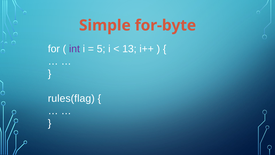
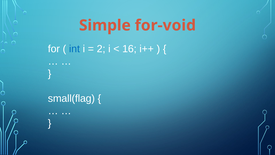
for-byte: for-byte -> for-void
int colour: purple -> blue
5: 5 -> 2
13: 13 -> 16
rules(flag: rules(flag -> small(flag
